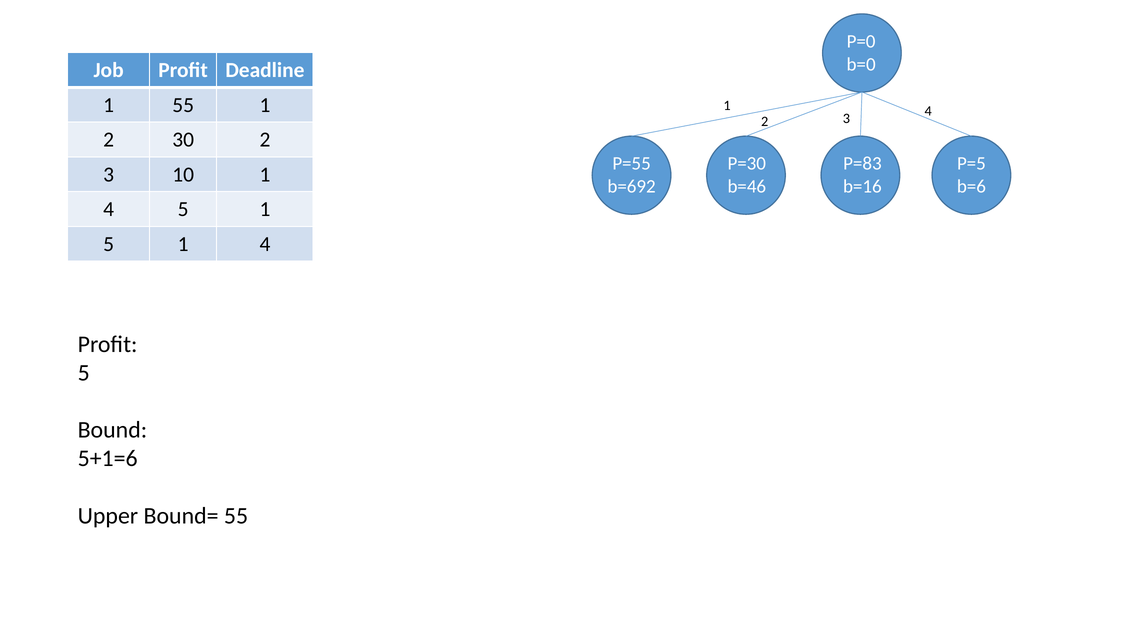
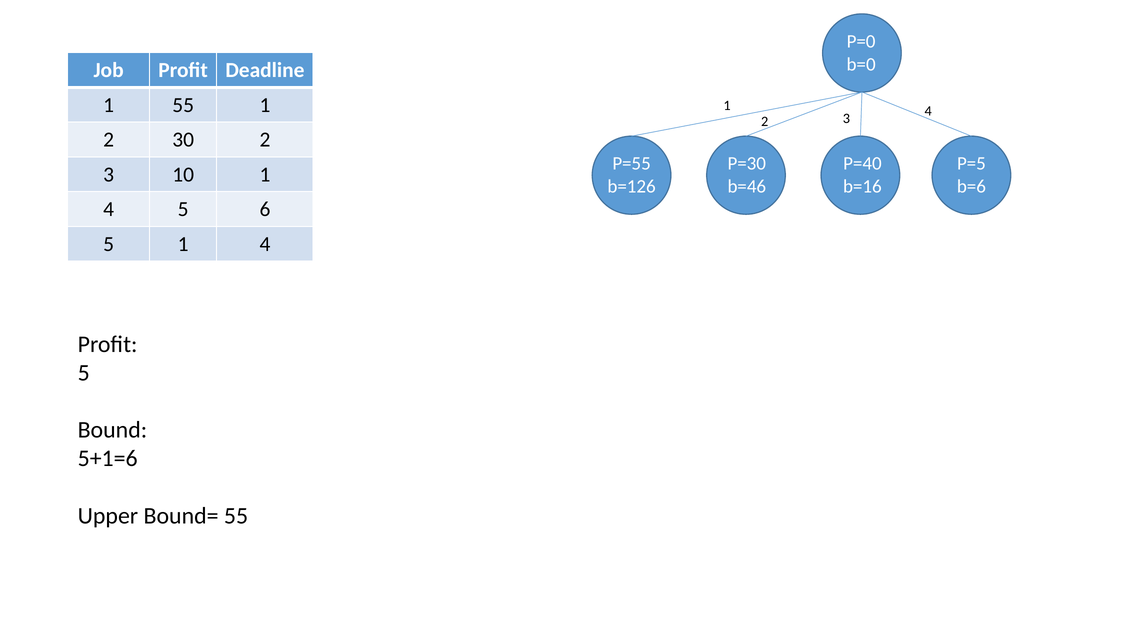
P=83: P=83 -> P=40
b=692: b=692 -> b=126
4 5 1: 1 -> 6
